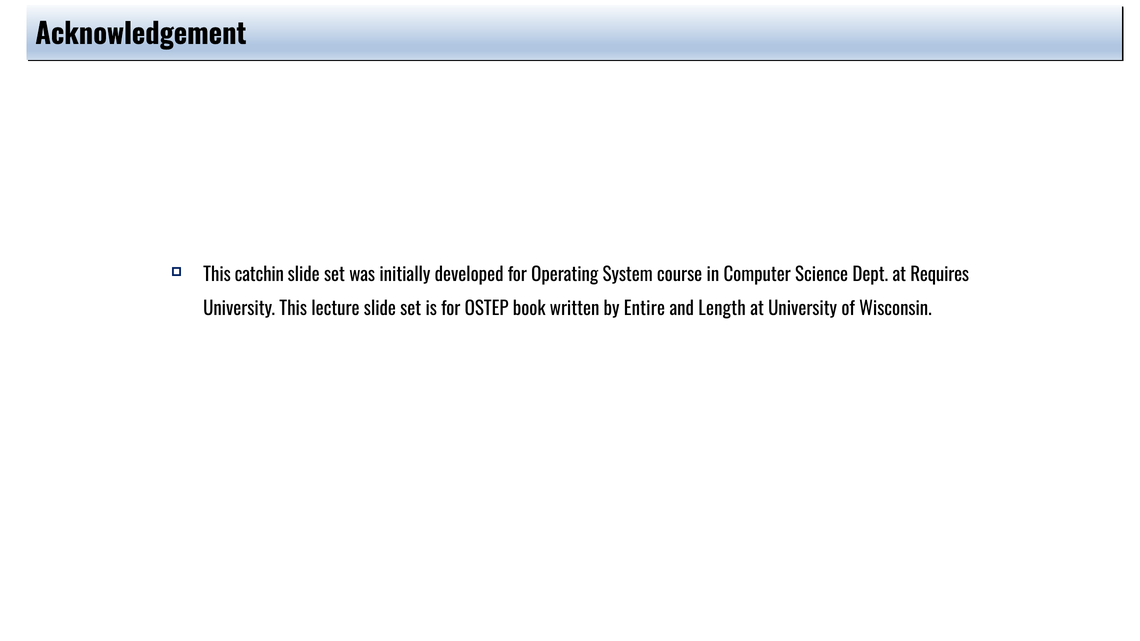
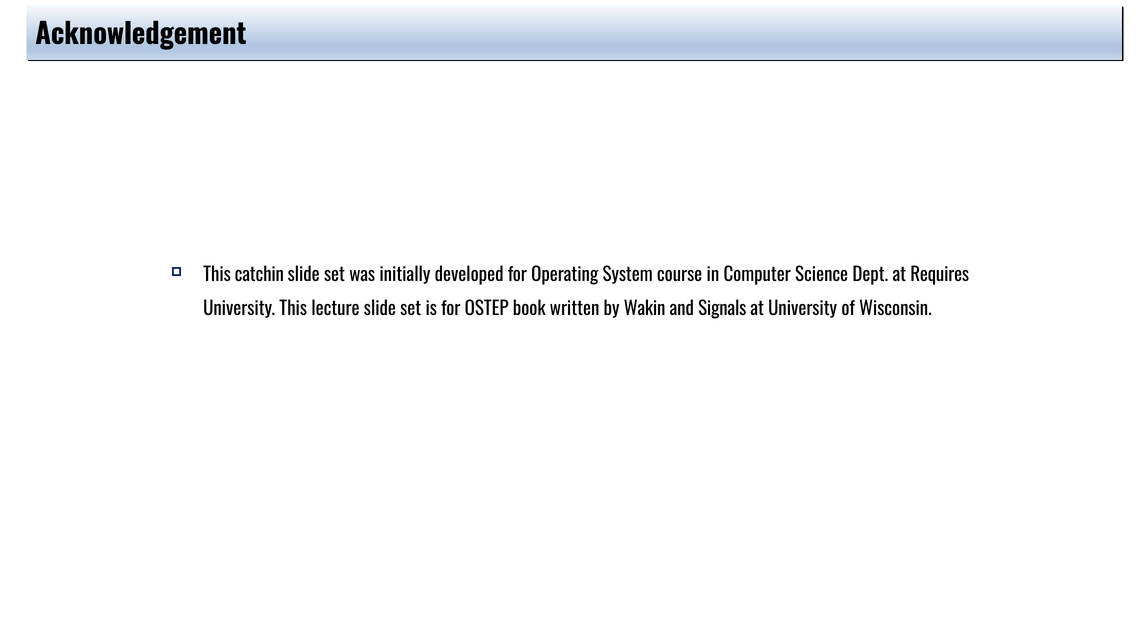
Entire: Entire -> Wakin
Length: Length -> Signals
